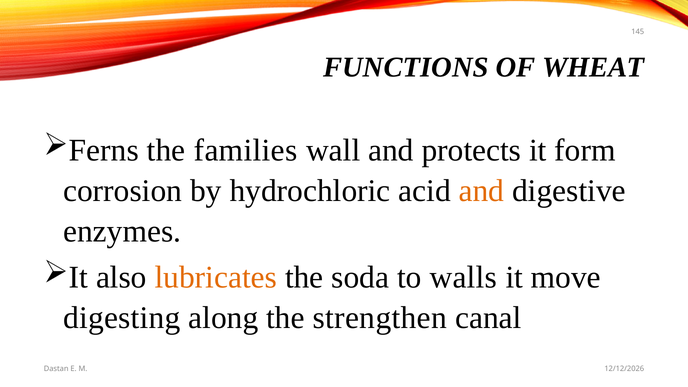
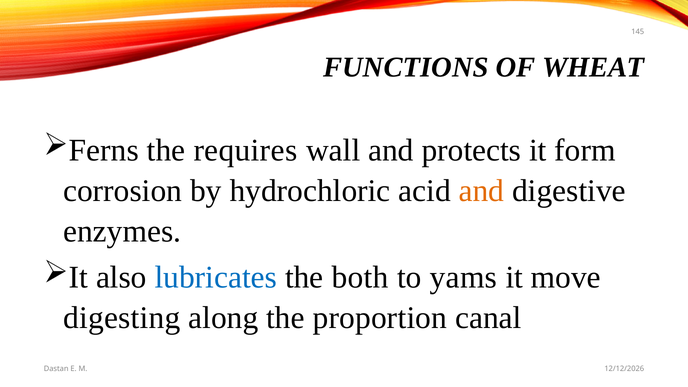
families: families -> requires
lubricates colour: orange -> blue
soda: soda -> both
walls: walls -> yams
strengthen: strengthen -> proportion
